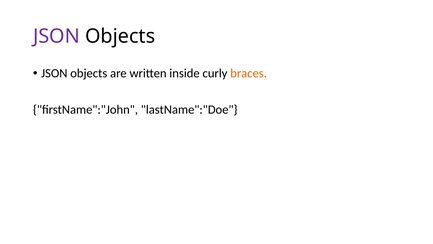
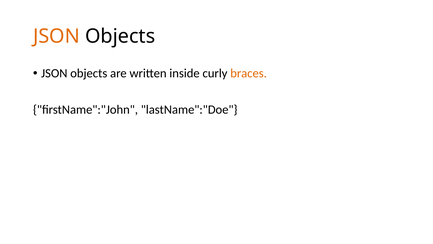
JSON at (56, 36) colour: purple -> orange
